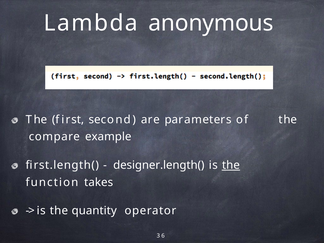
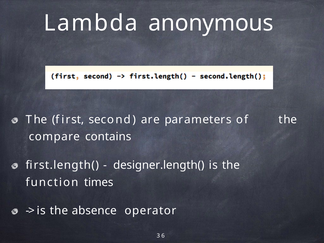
example: example -> contains
the at (231, 165) underline: present -> none
takes: takes -> times
quantity: quantity -> absence
